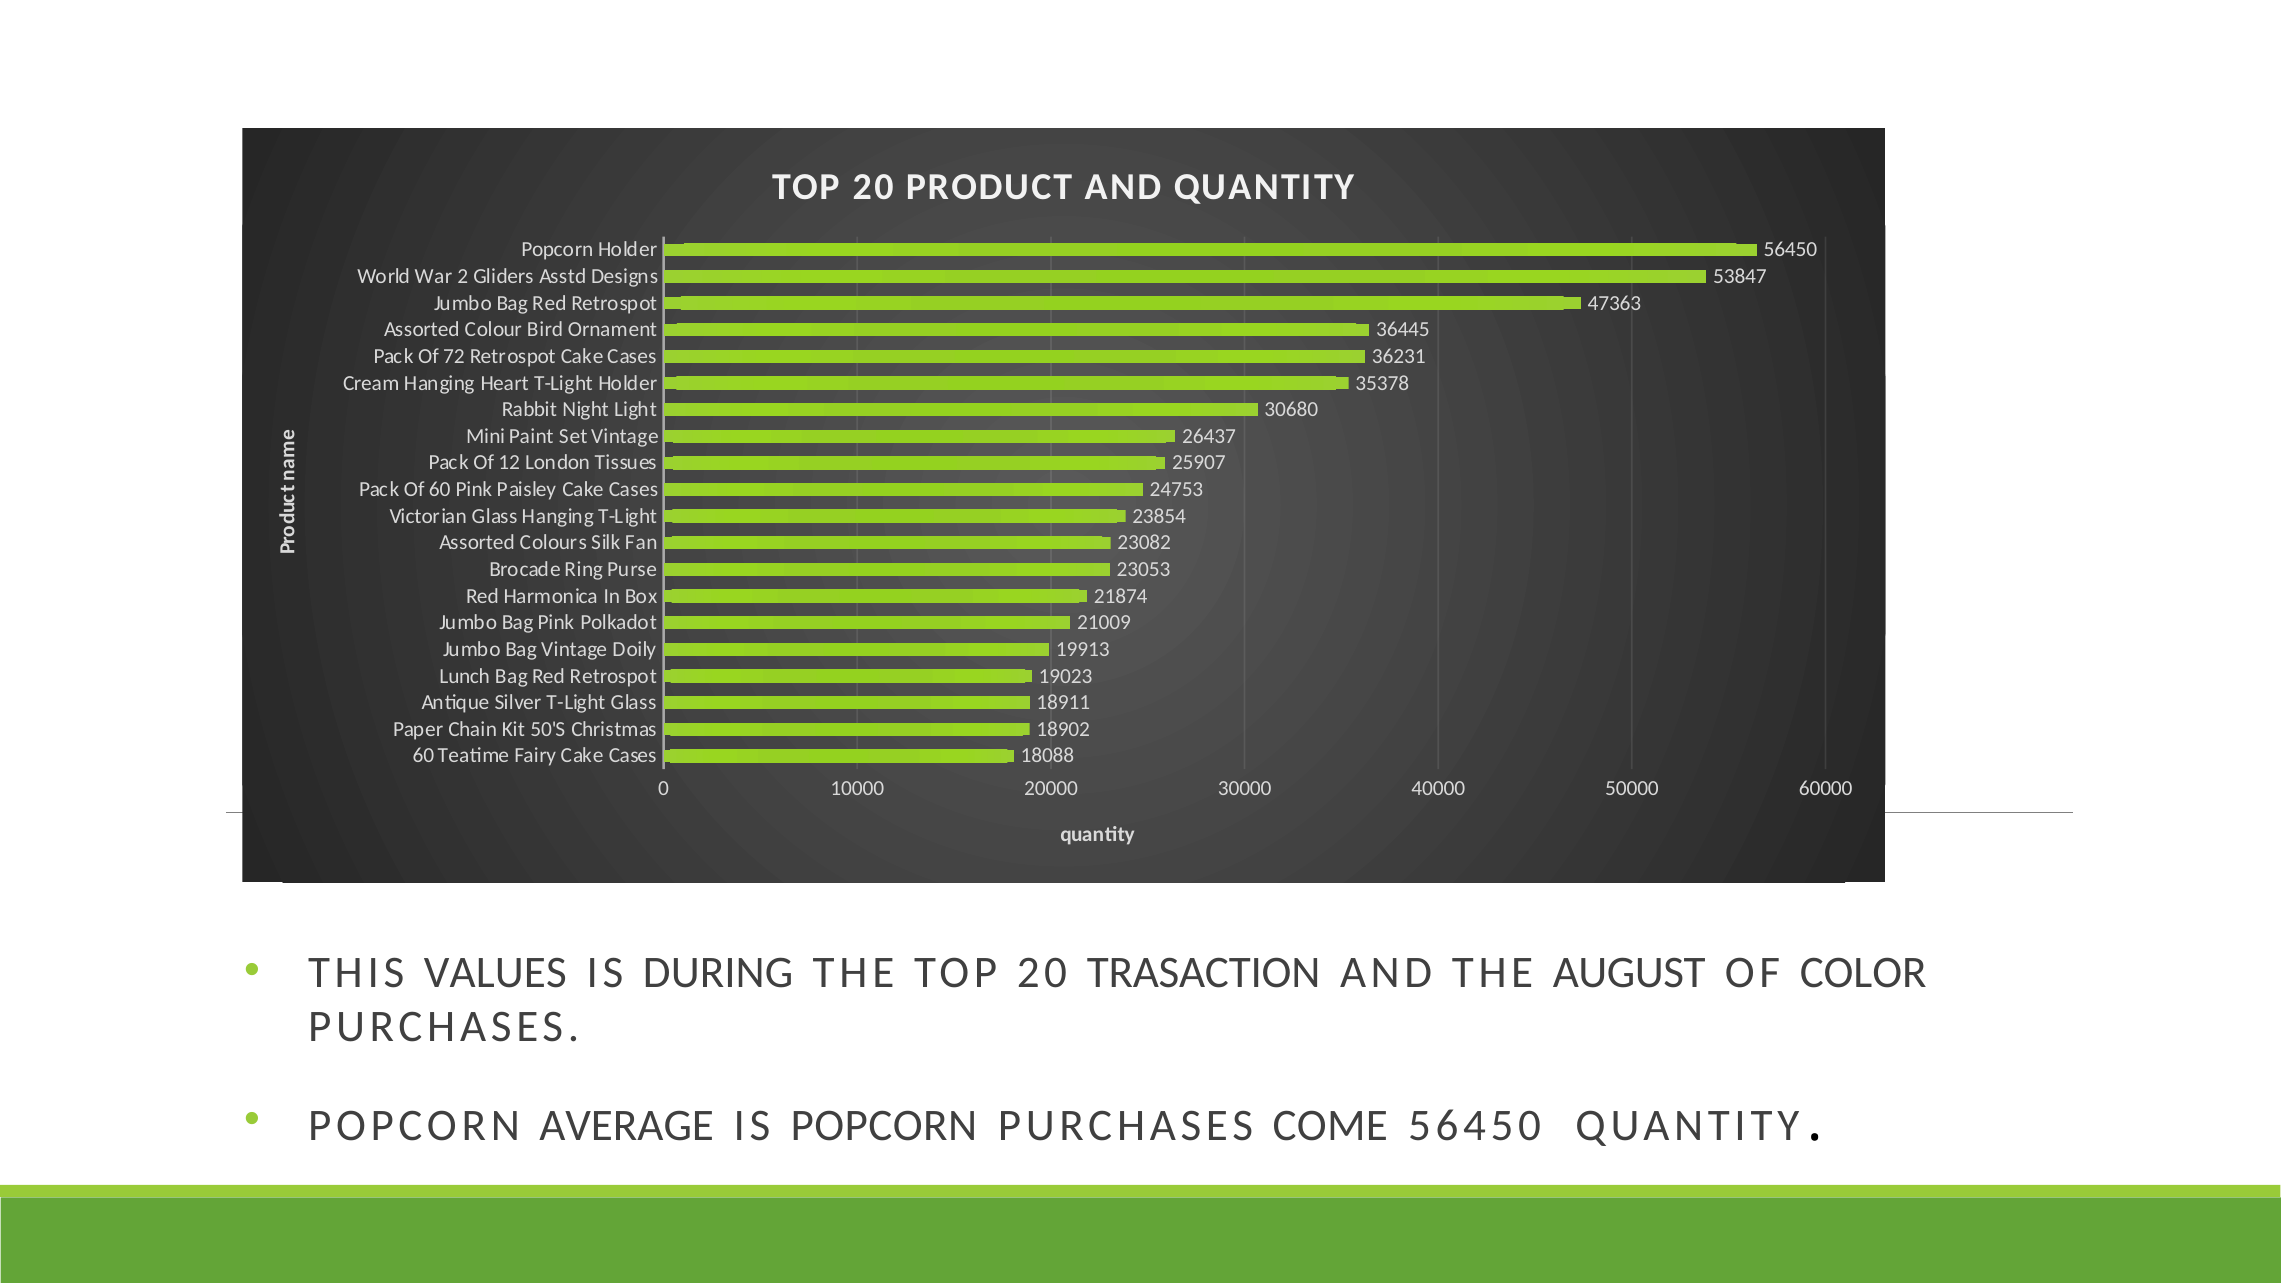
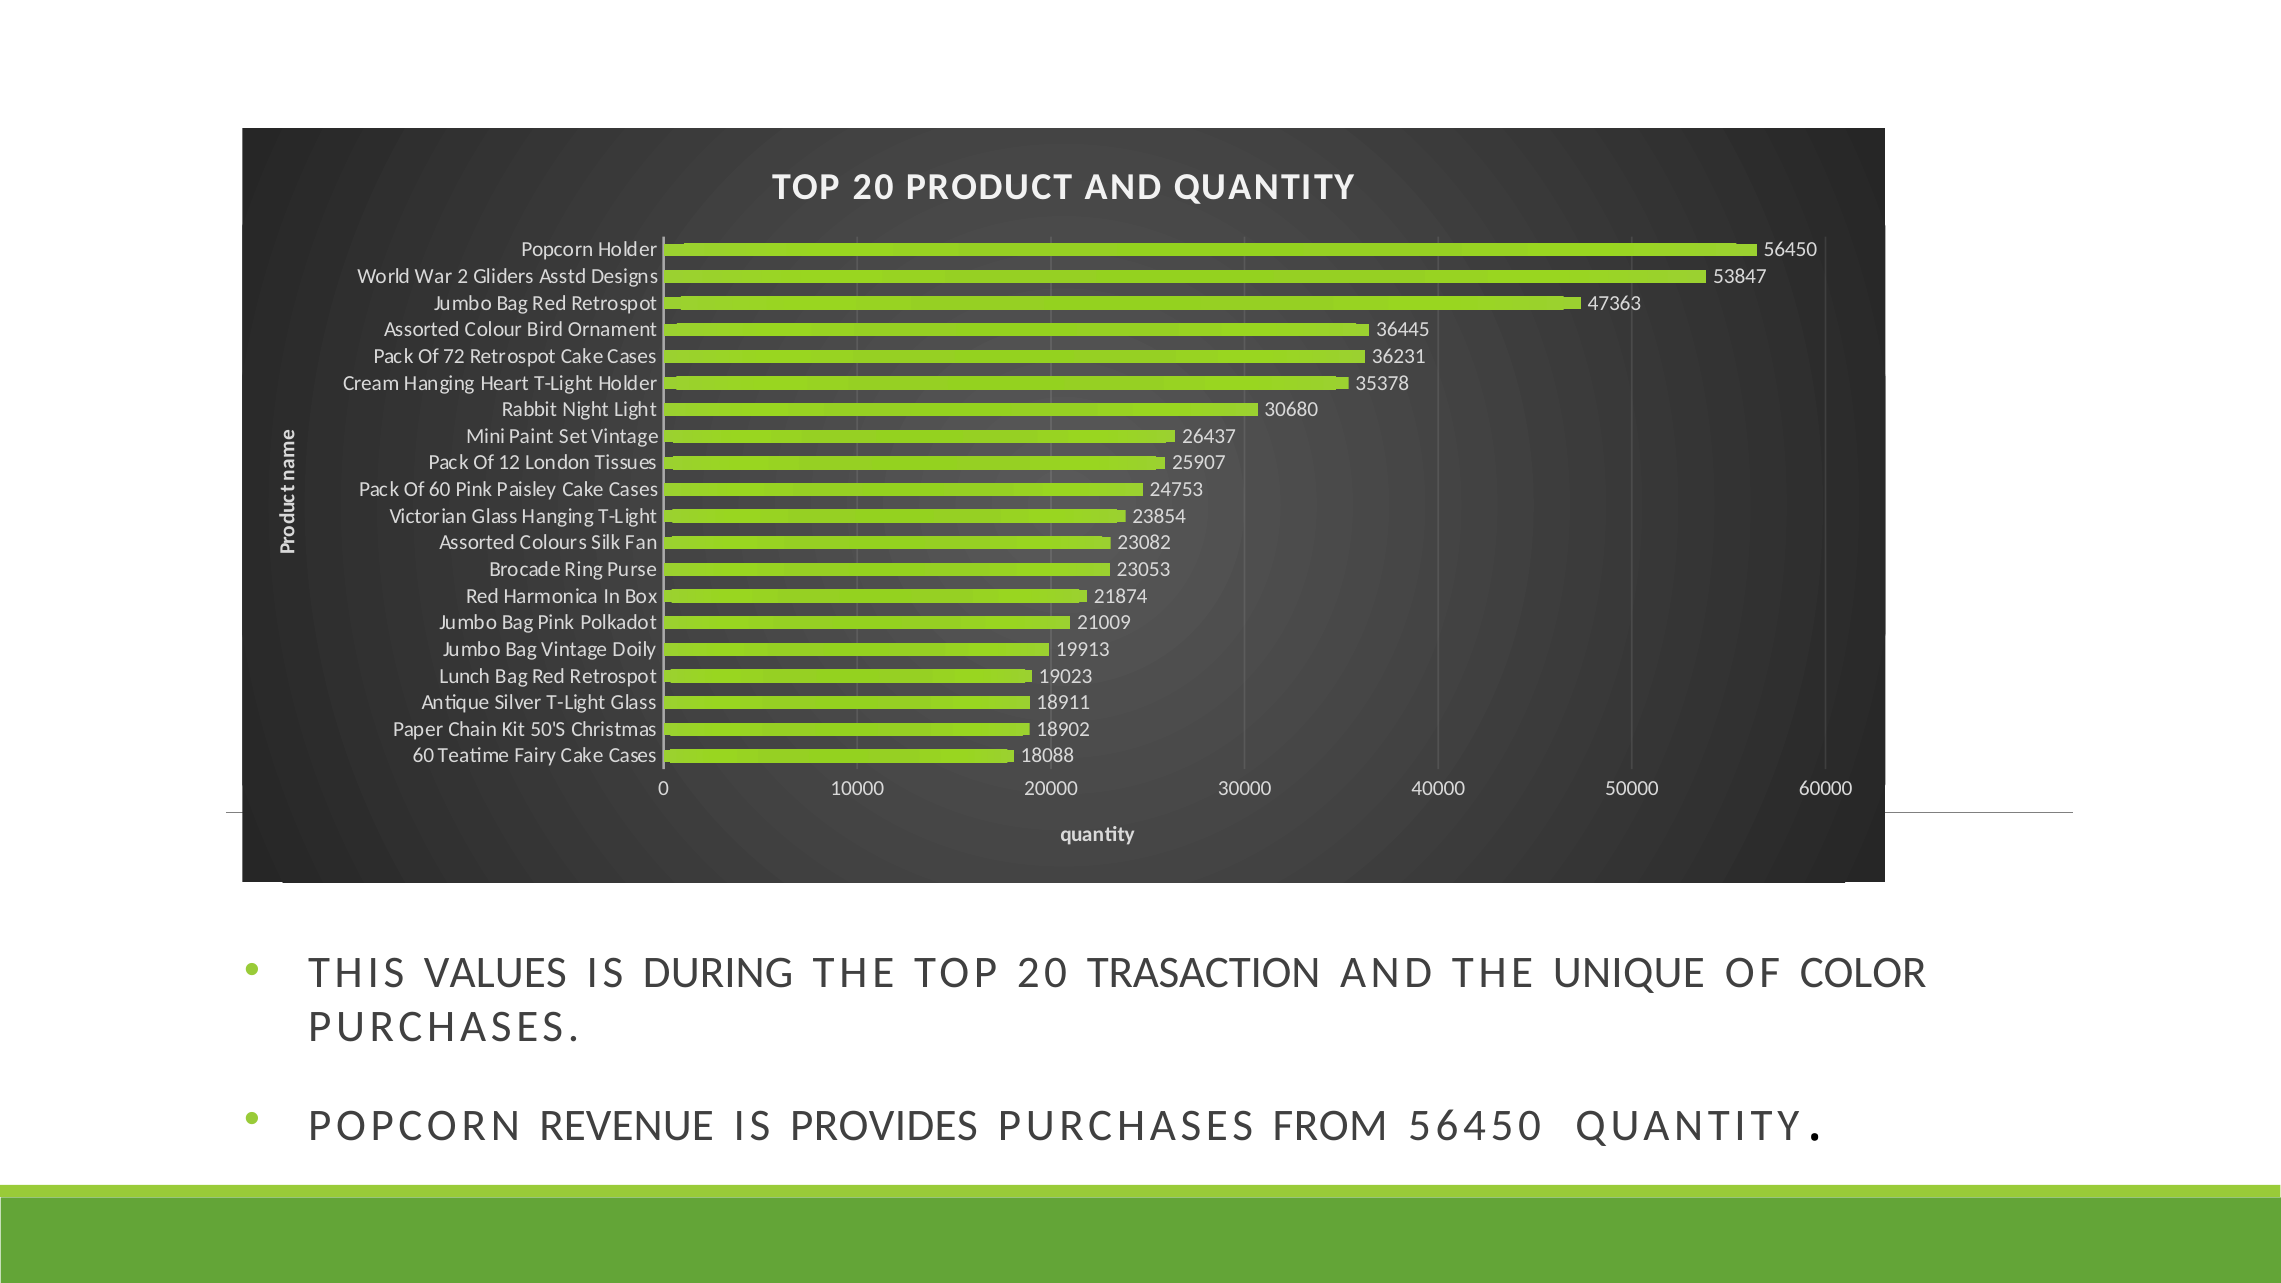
AUGUST: AUGUST -> UNIQUE
AVERAGE: AVERAGE -> REVENUE
IS POPCORN: POPCORN -> PROVIDES
COME: COME -> FROM
